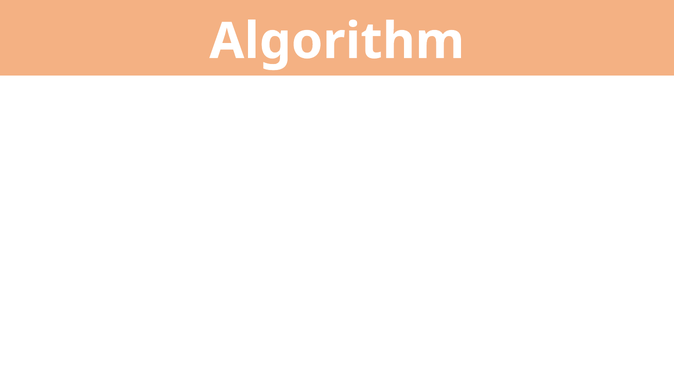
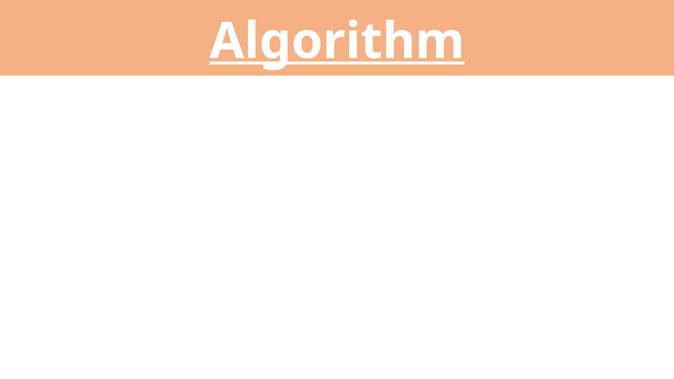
Algorithm underline: none -> present
